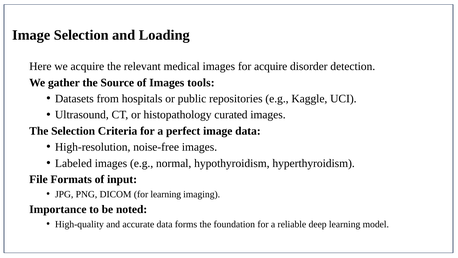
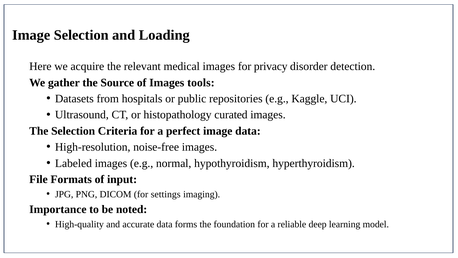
for acquire: acquire -> privacy
for learning: learning -> settings
